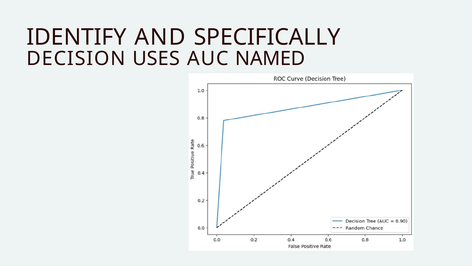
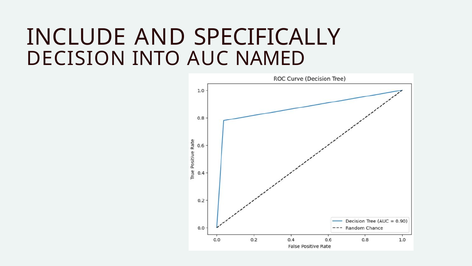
IDENTIFY: IDENTIFY -> INCLUDE
USES: USES -> INTO
